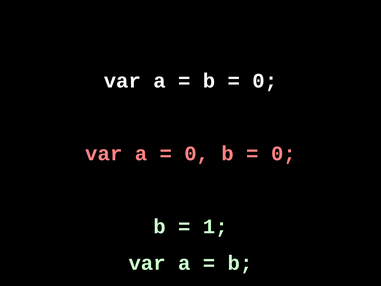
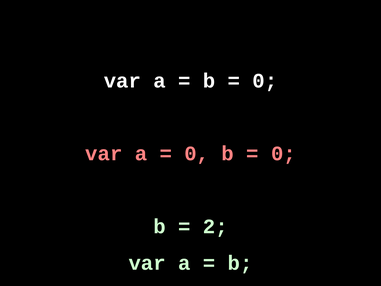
1: 1 -> 2
